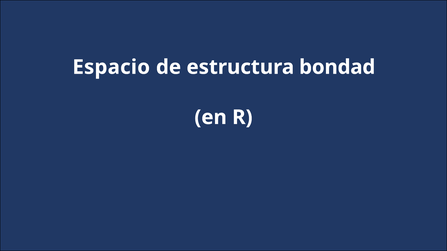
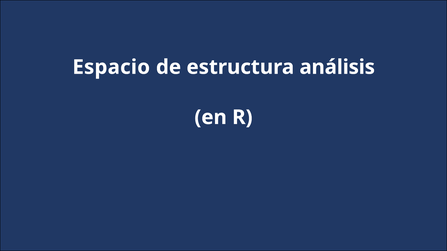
bondad: bondad -> análisis
